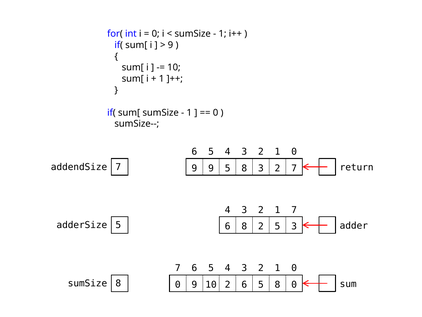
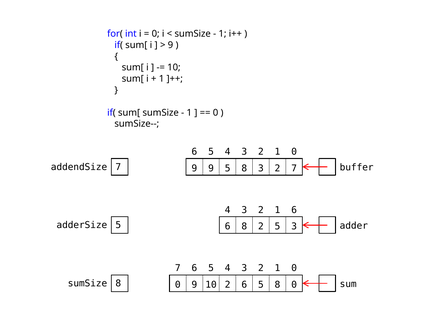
return: return -> buffer
1 7: 7 -> 6
